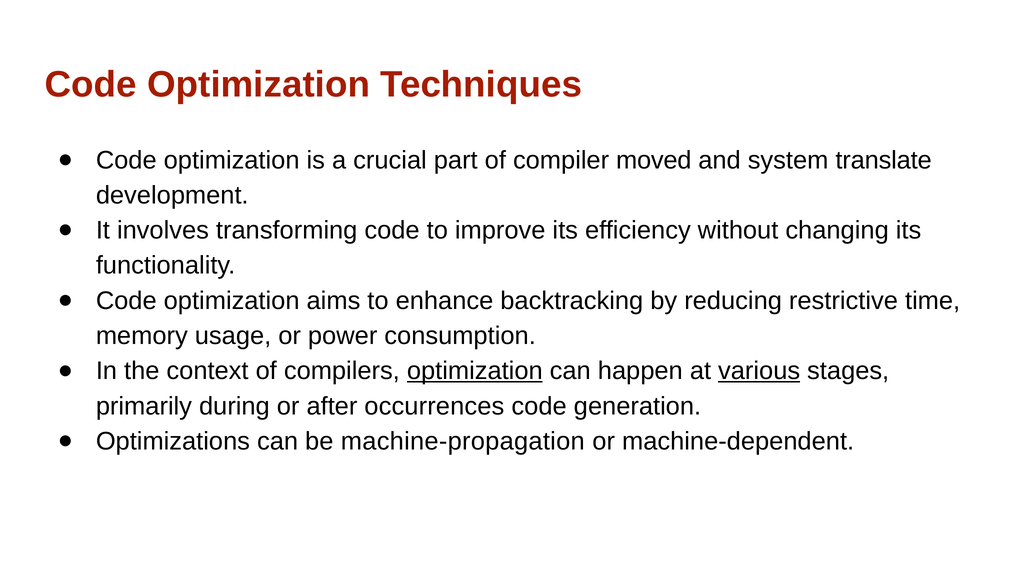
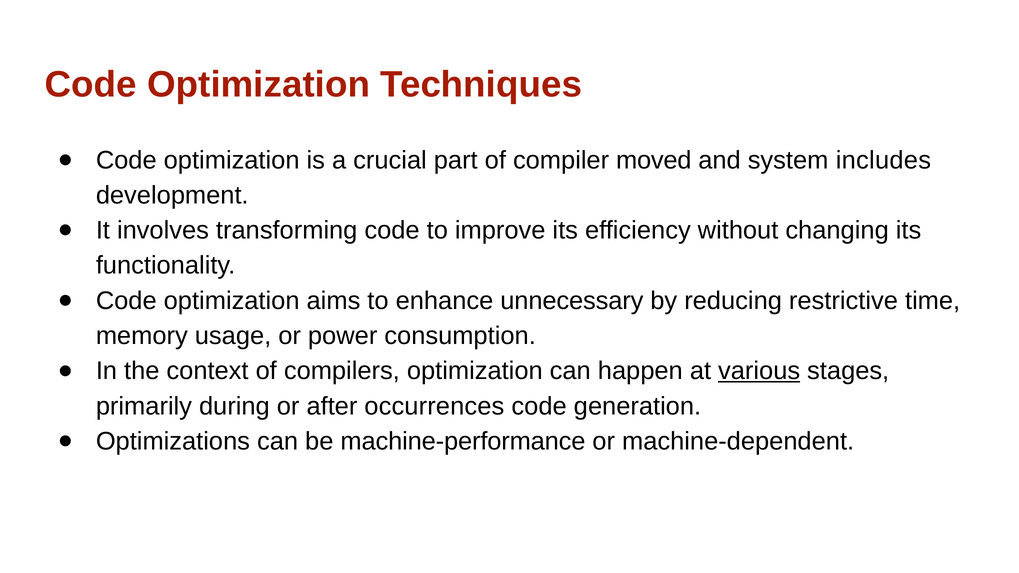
translate: translate -> includes
backtracking: backtracking -> unnecessary
optimization at (475, 371) underline: present -> none
machine-propagation: machine-propagation -> machine-performance
